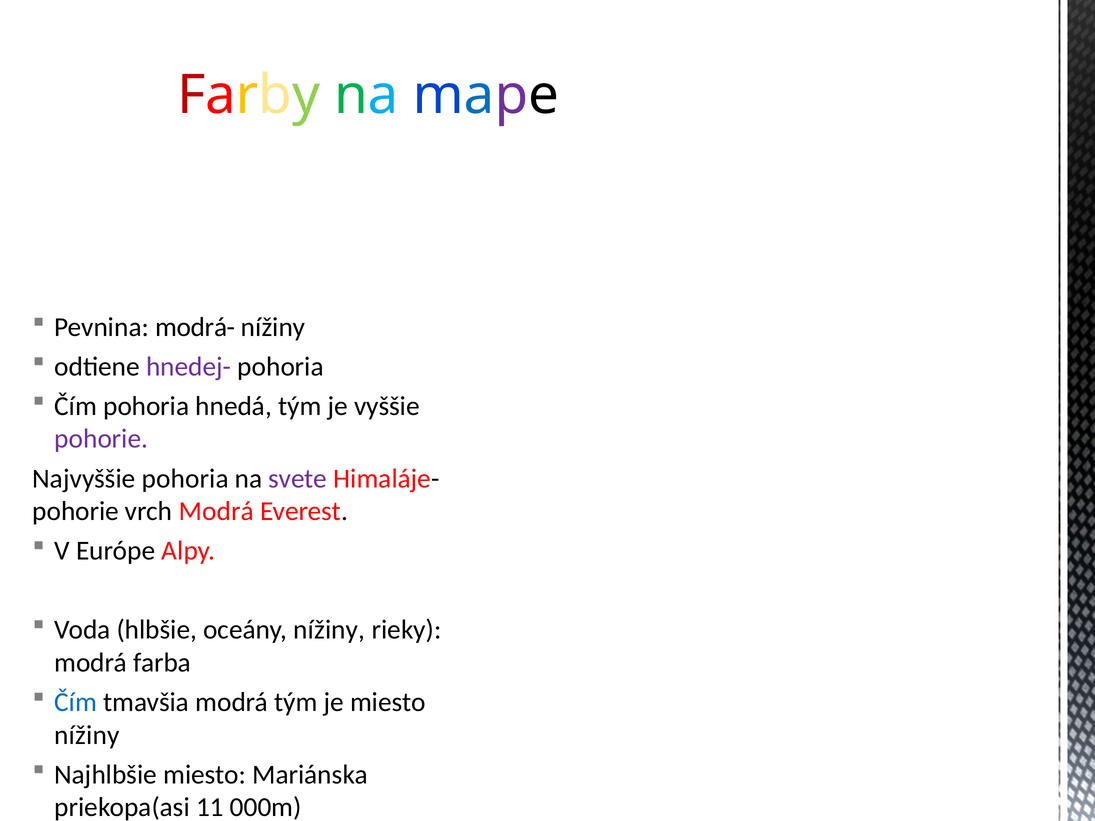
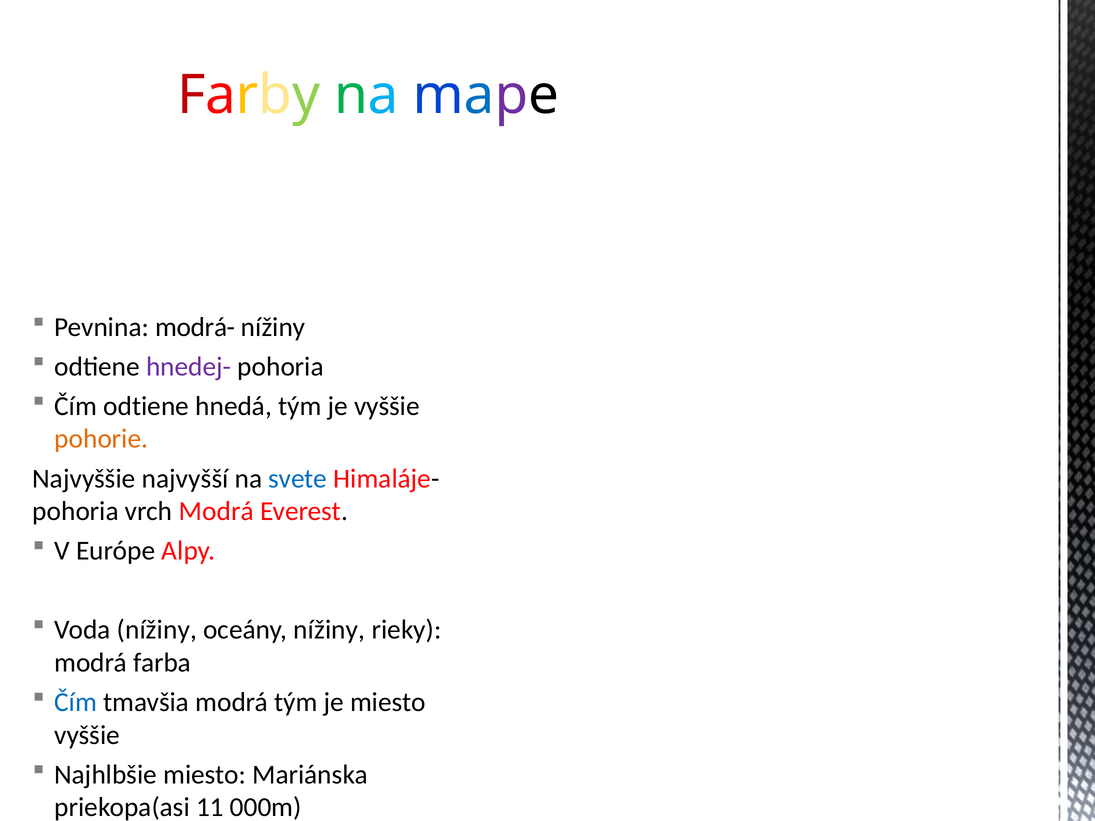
Čím pohoria: pohoria -> odtiene
pohorie at (101, 439) colour: purple -> orange
Najvyššie pohoria: pohoria -> najvyšší
svete colour: purple -> blue
pohorie at (76, 511): pohorie -> pohoria
Voda hlbšie: hlbšie -> nížiny
nížiny at (87, 735): nížiny -> vyššie
